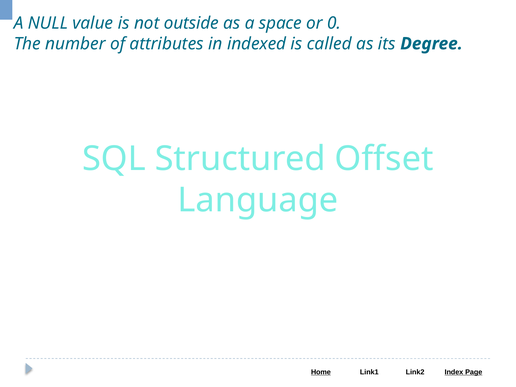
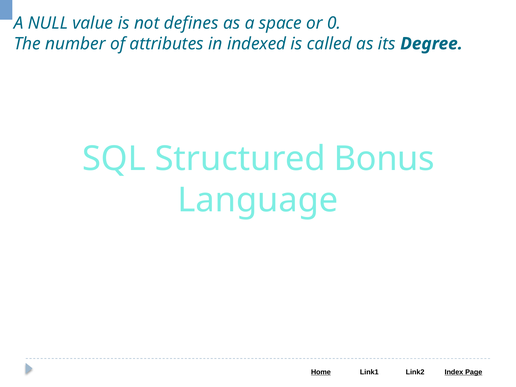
outside: outside -> defines
Offset: Offset -> Bonus
